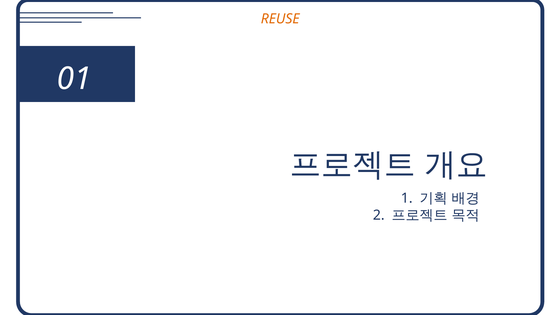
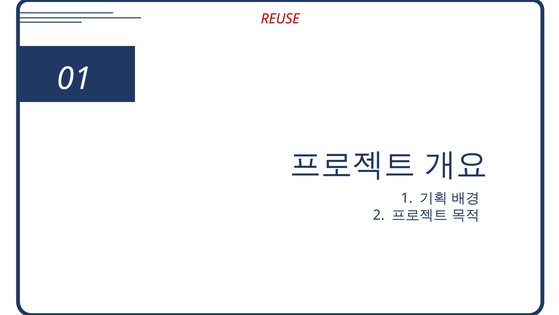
REUSE colour: orange -> red
